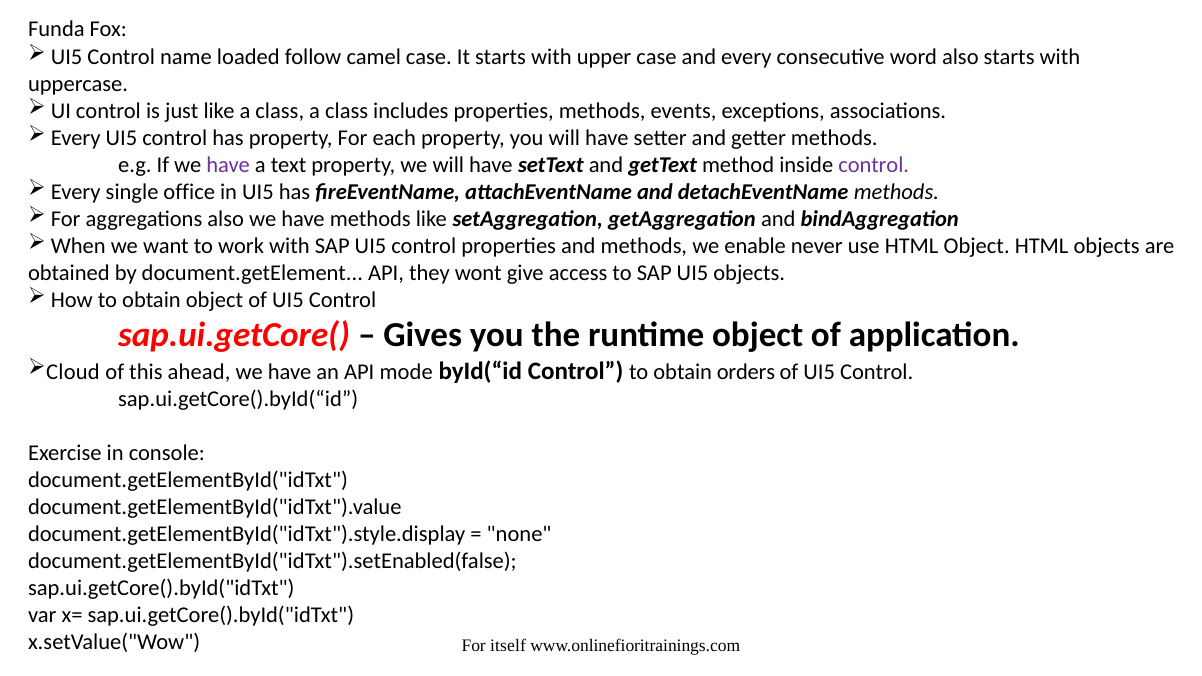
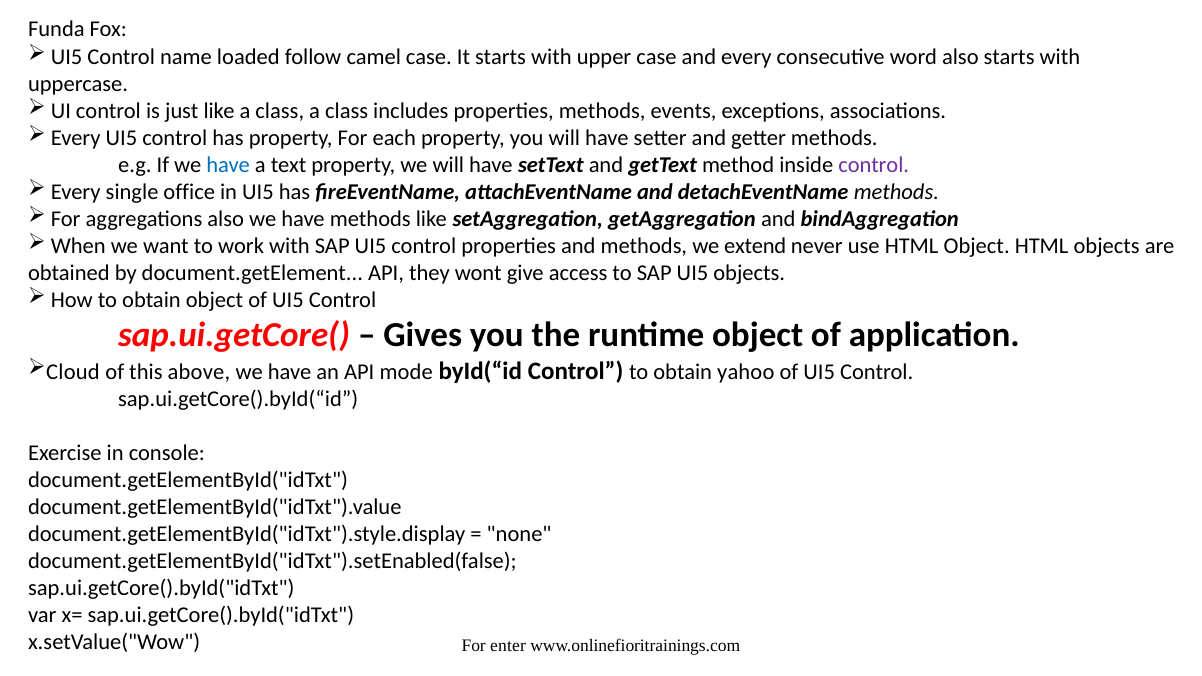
have at (228, 165) colour: purple -> blue
enable: enable -> extend
ahead: ahead -> above
orders: orders -> yahoo
itself: itself -> enter
